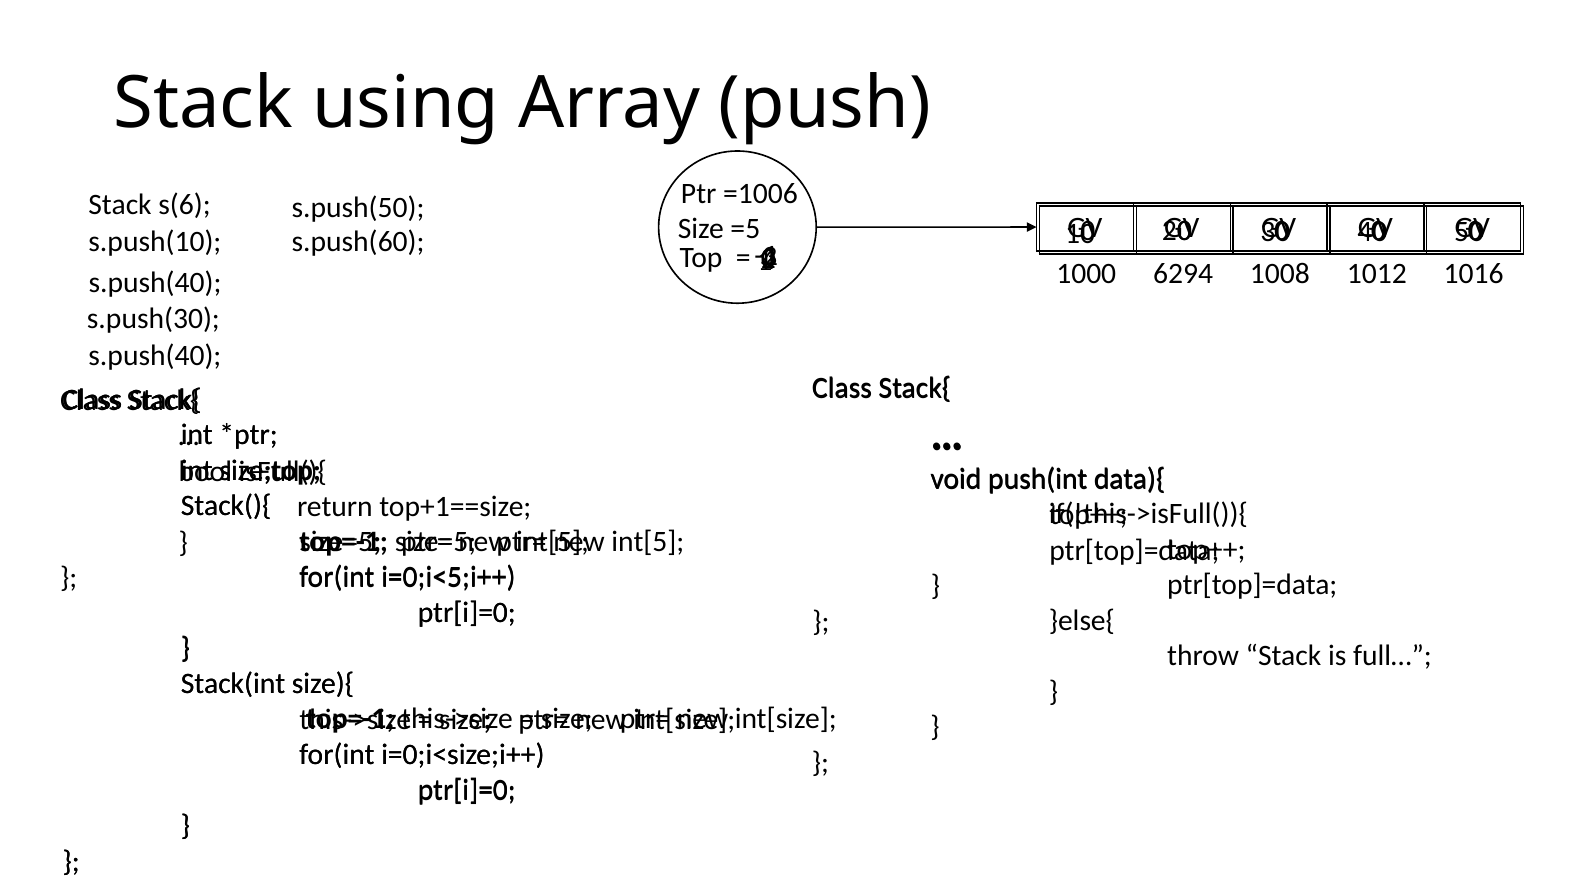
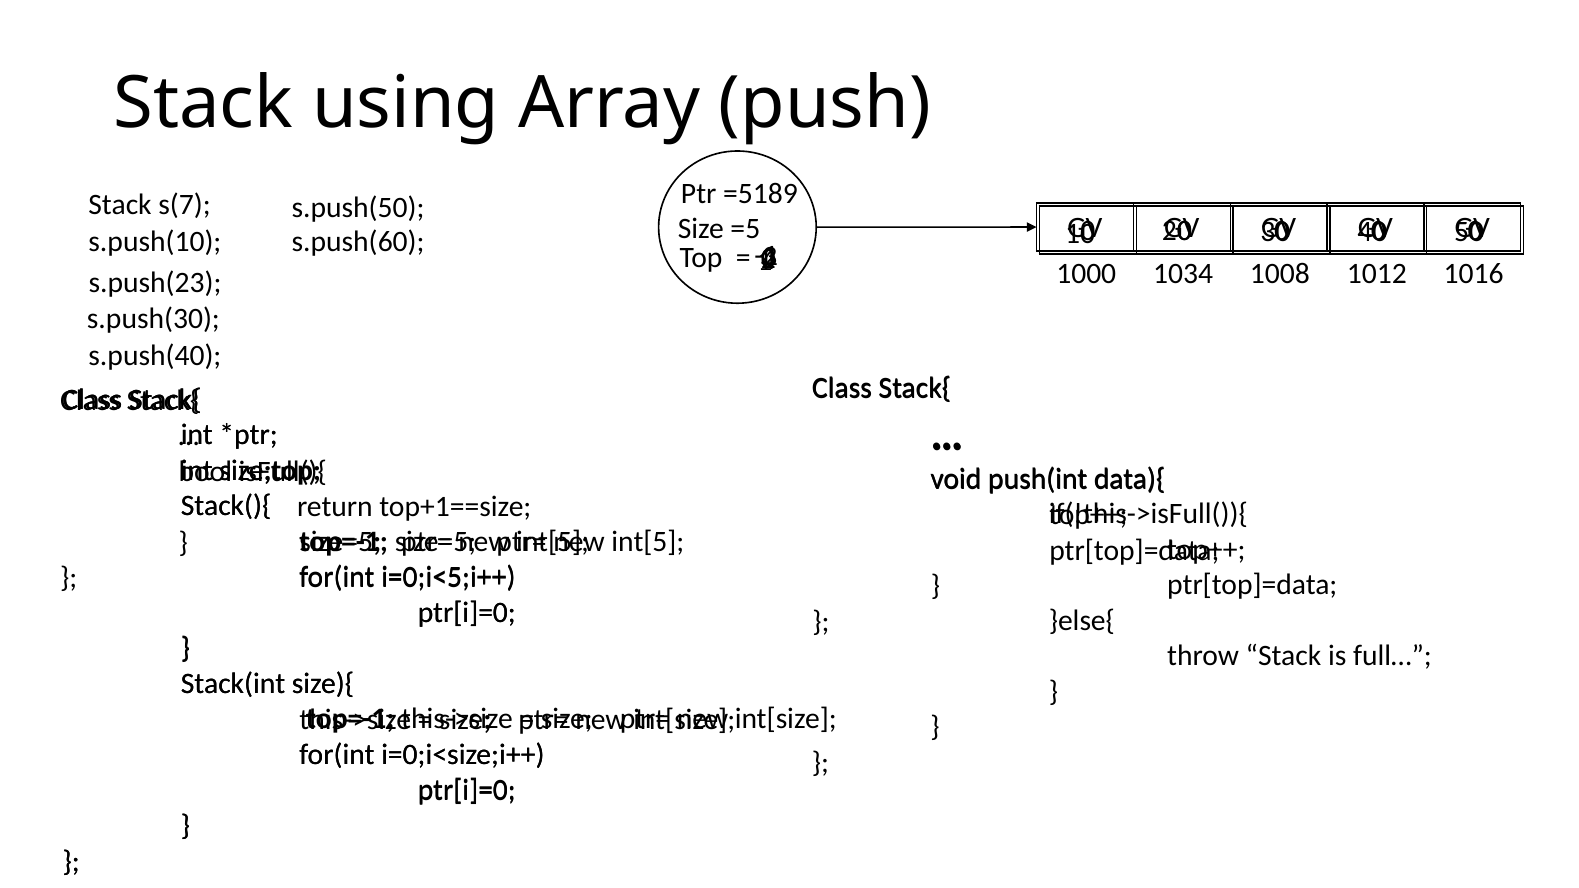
=1006: =1006 -> =5189
s(6: s(6 -> s(7
6294: 6294 -> 1034
s.push(40 at (155, 283): s.push(40 -> s.push(23
